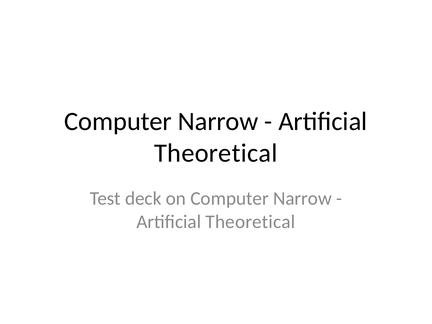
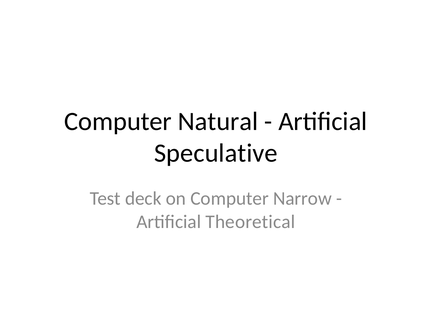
Narrow at (218, 121): Narrow -> Natural
Theoretical at (216, 153): Theoretical -> Speculative
